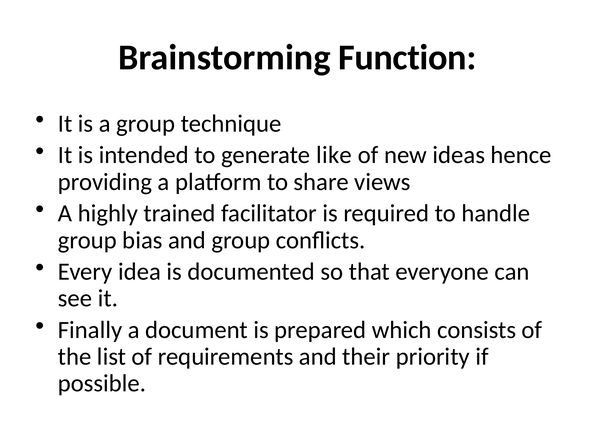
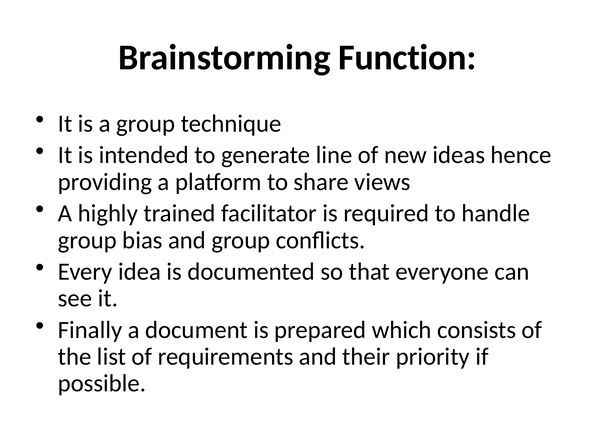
like: like -> line
